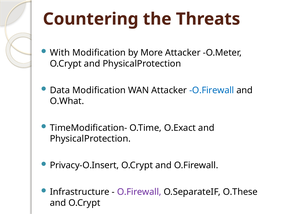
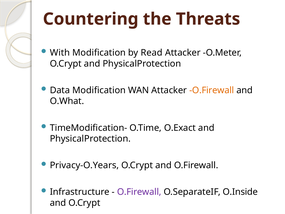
More: More -> Read
O.Firewall at (212, 90) colour: blue -> orange
Privacy-O.Insert: Privacy-O.Insert -> Privacy-O.Years
O.These: O.These -> O.Inside
